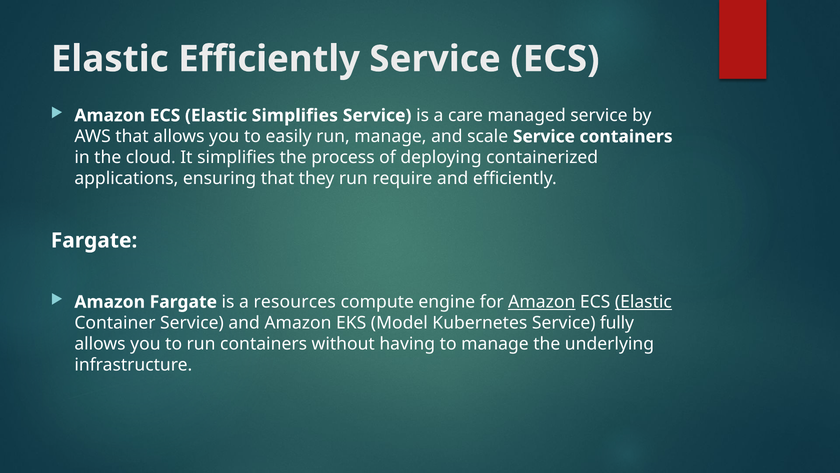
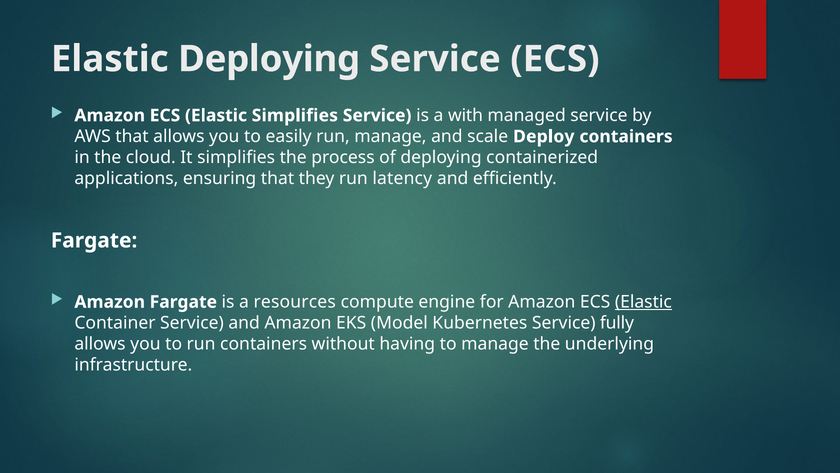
Elastic Efficiently: Efficiently -> Deploying
care: care -> with
scale Service: Service -> Deploy
require: require -> latency
Amazon at (542, 302) underline: present -> none
